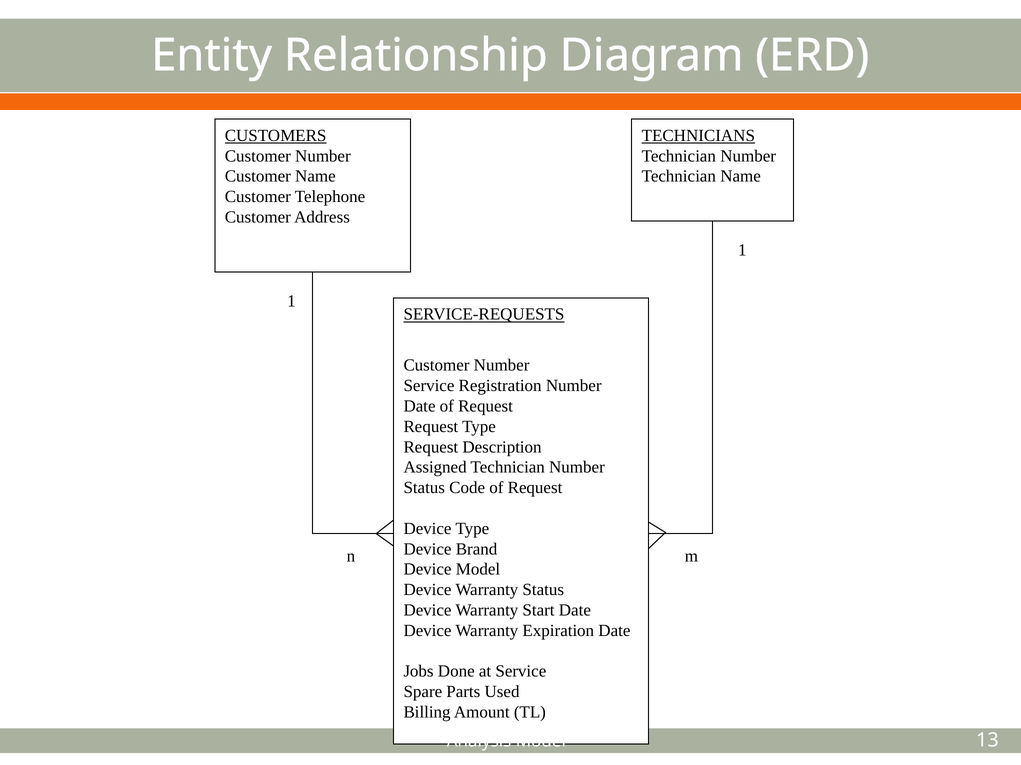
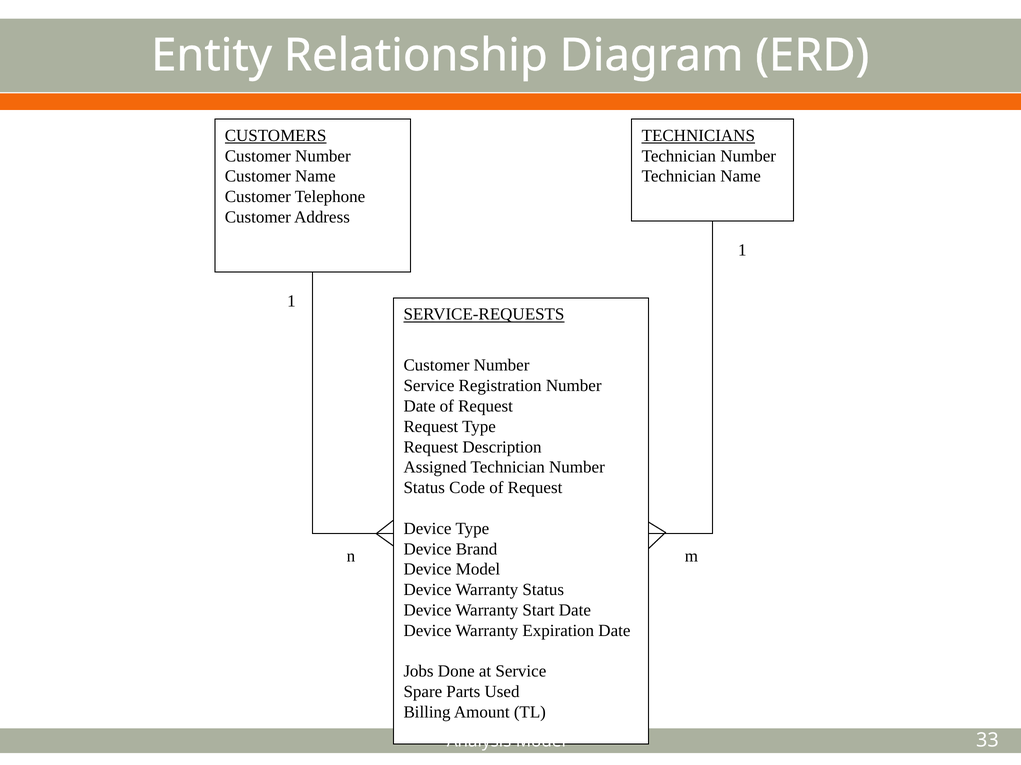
13: 13 -> 33
